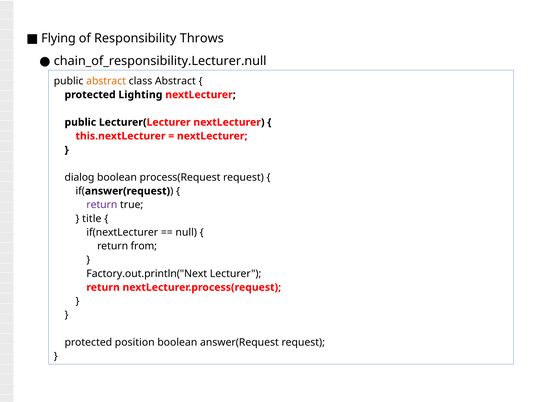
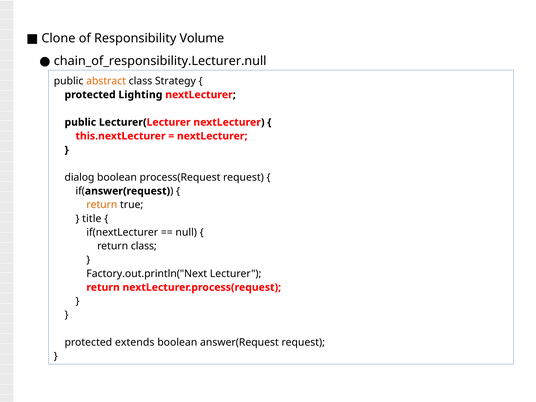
Flying: Flying -> Clone
Throws: Throws -> Volume
class Abstract: Abstract -> Strategy
return at (102, 205) colour: purple -> orange
return from: from -> class
position: position -> extends
